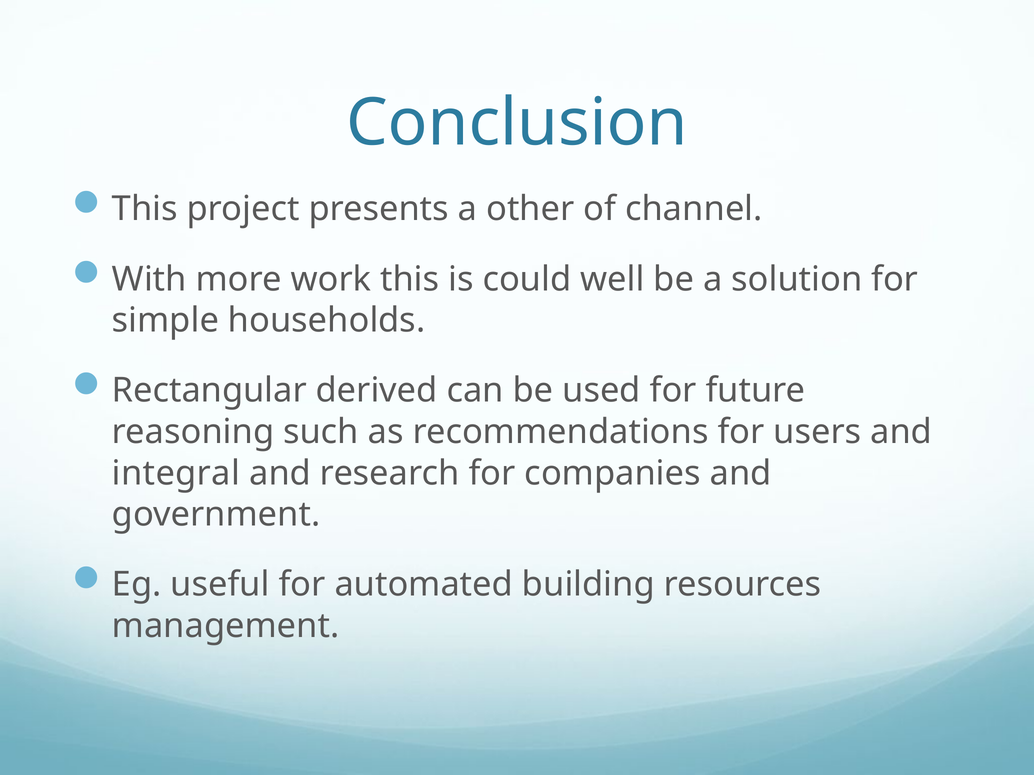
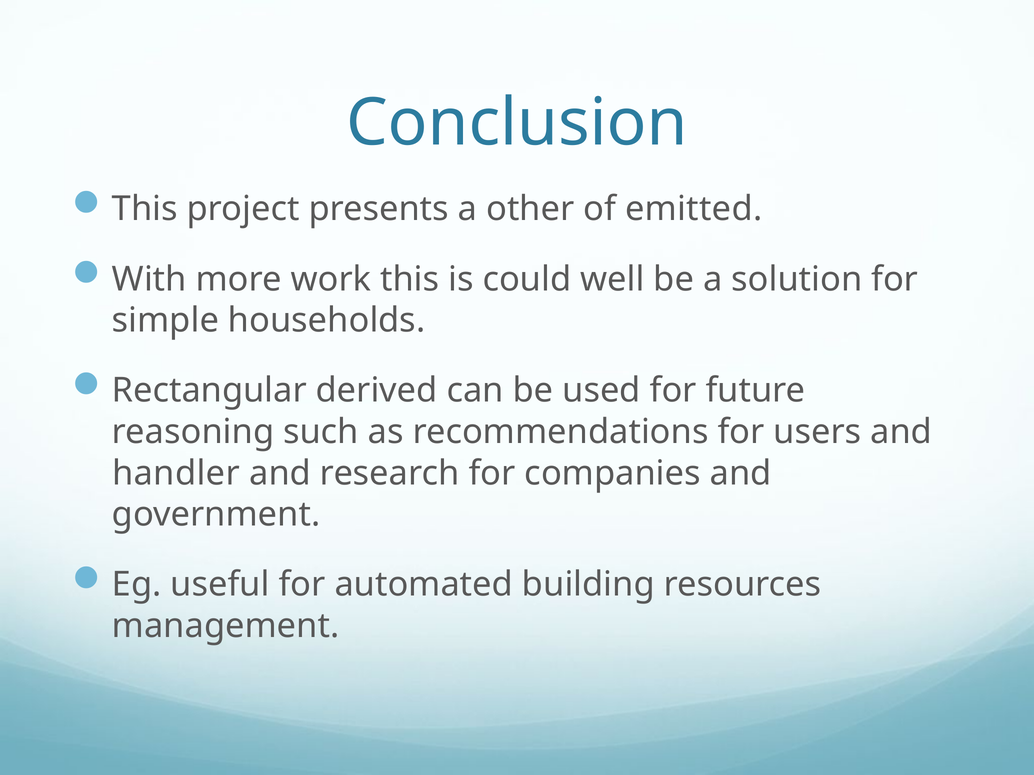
channel: channel -> emitted
integral: integral -> handler
